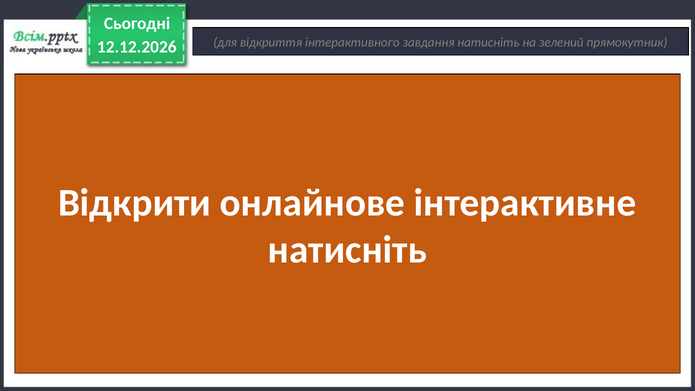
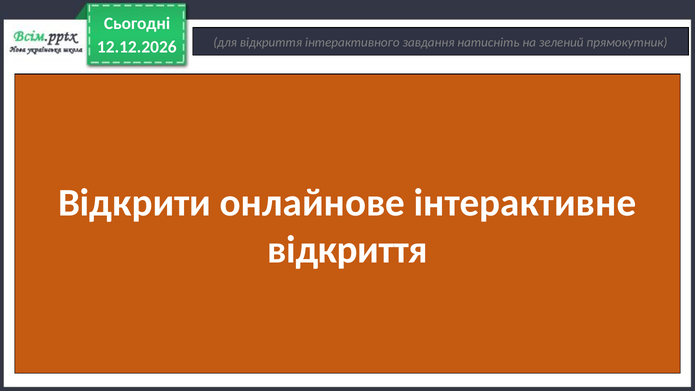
натисніть at (347, 250): натисніть -> відкриття
